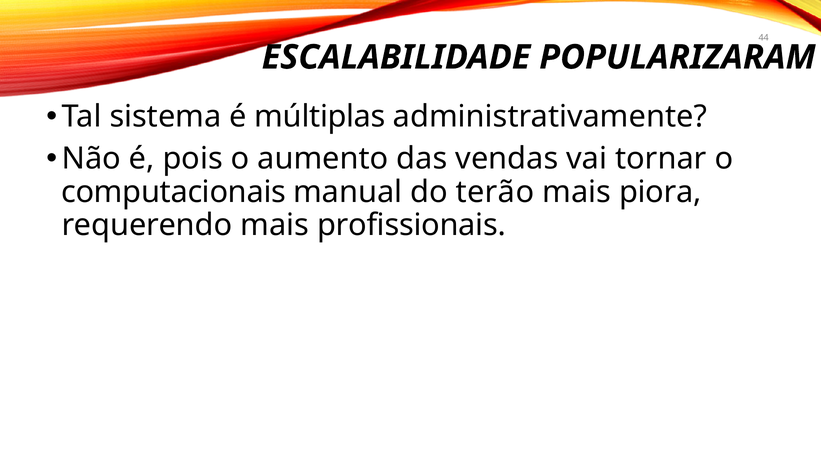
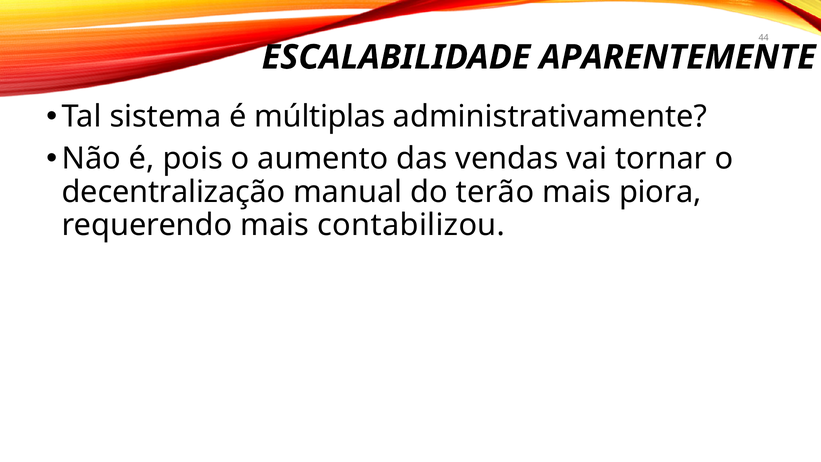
POPULARIZARAM: POPULARIZARAM -> APARENTEMENTE
computacionais: computacionais -> decentralização
profissionais: profissionais -> contabilizou
